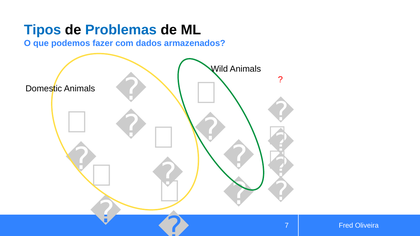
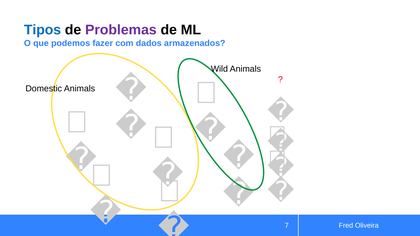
Problemas colour: blue -> purple
